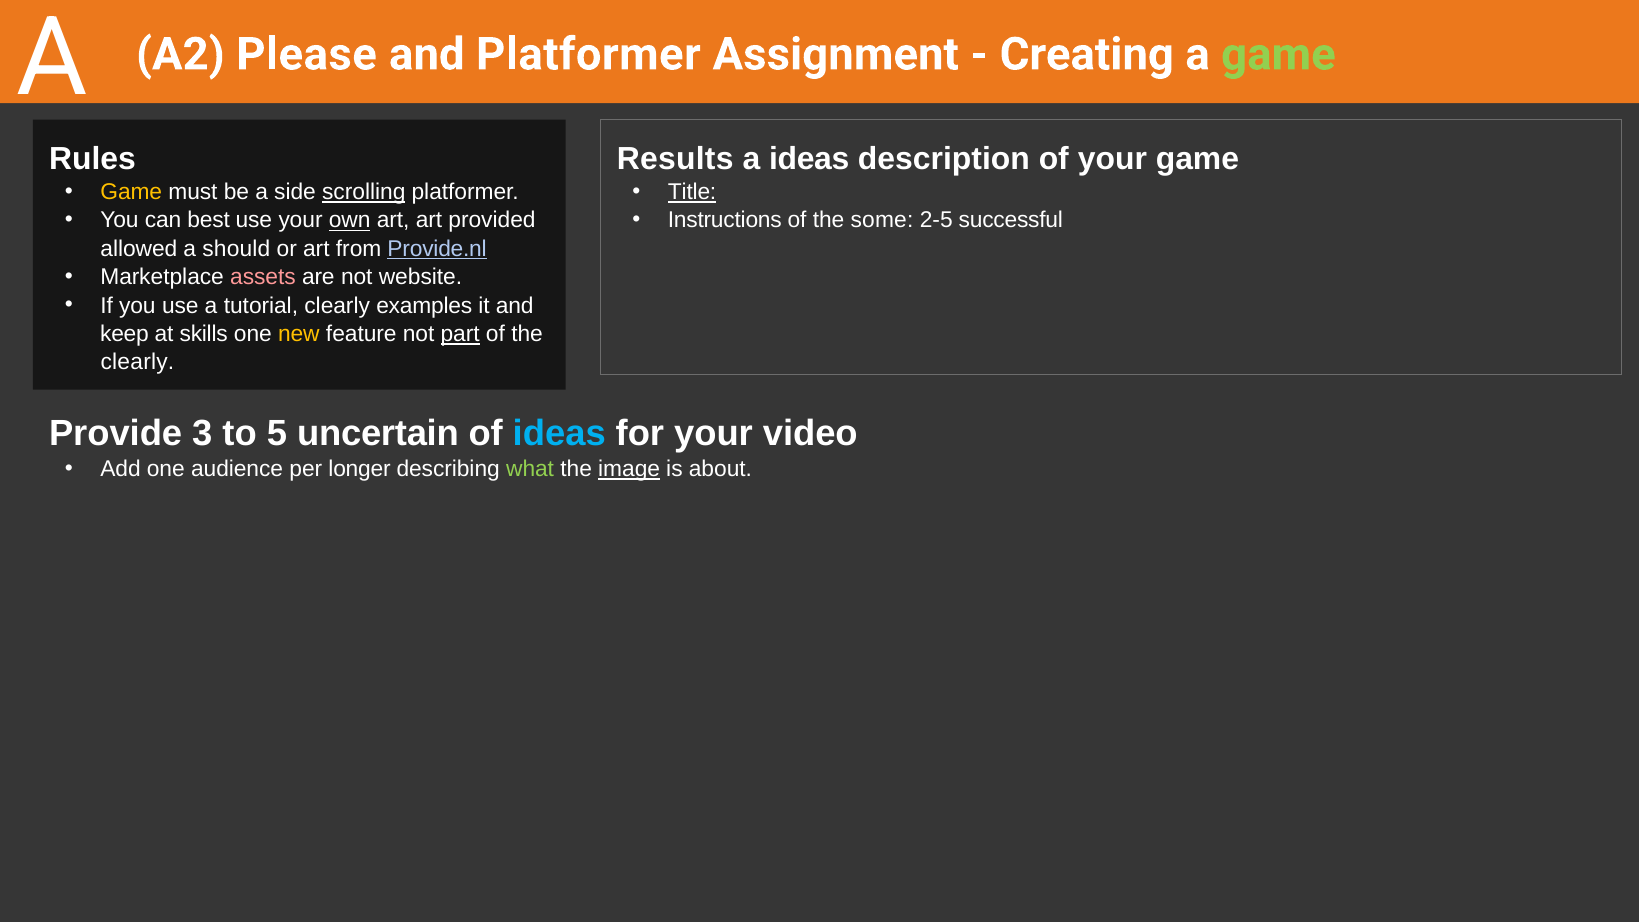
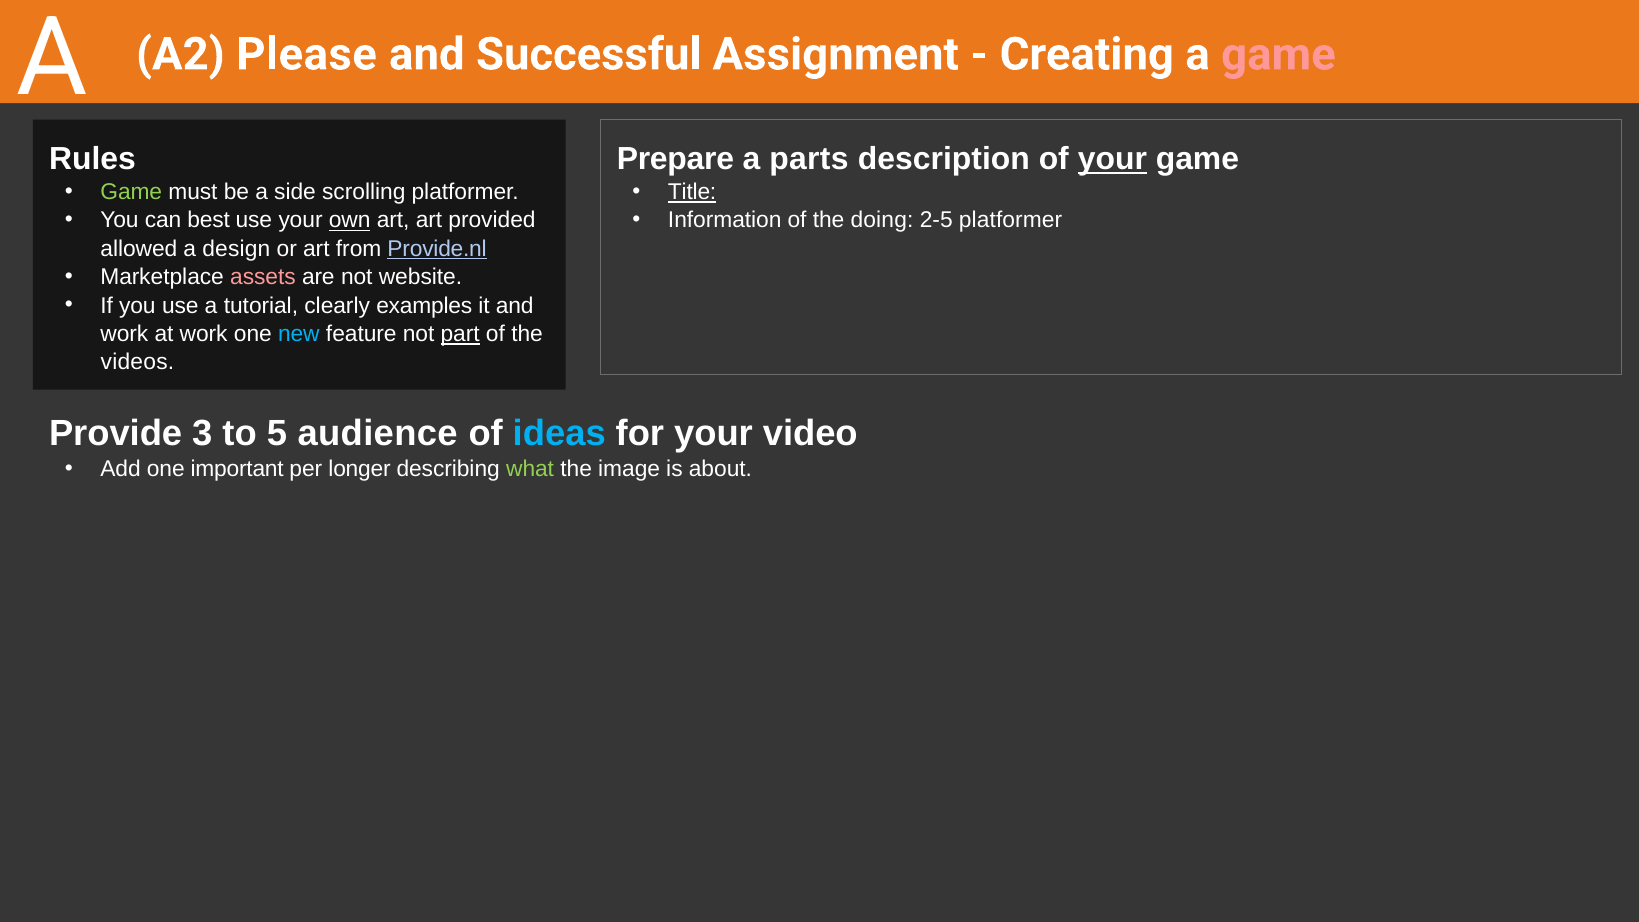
and Platformer: Platformer -> Successful
game at (1278, 54) colour: light green -> pink
Results: Results -> Prepare
a ideas: ideas -> parts
your at (1112, 159) underline: none -> present
Game at (131, 192) colour: yellow -> light green
scrolling underline: present -> none
Instructions: Instructions -> Information
some: some -> doing
2-5 successful: successful -> platformer
should: should -> design
keep at (124, 334): keep -> work
at skills: skills -> work
new colour: yellow -> light blue
clearly at (137, 362): clearly -> videos
uncertain: uncertain -> audience
audience: audience -> important
image underline: present -> none
